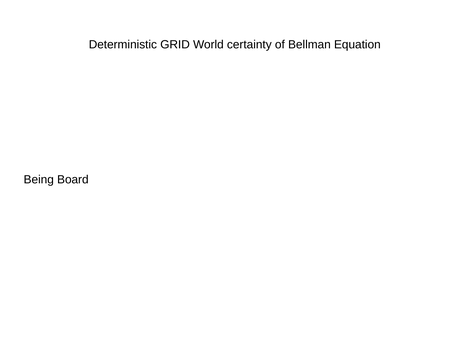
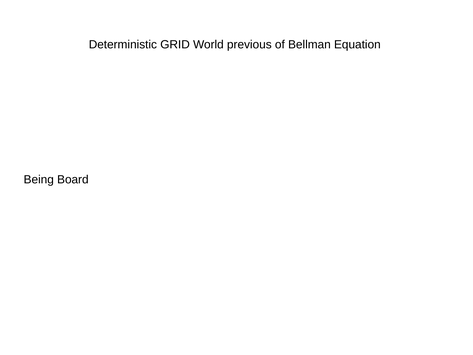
certainty: certainty -> previous
